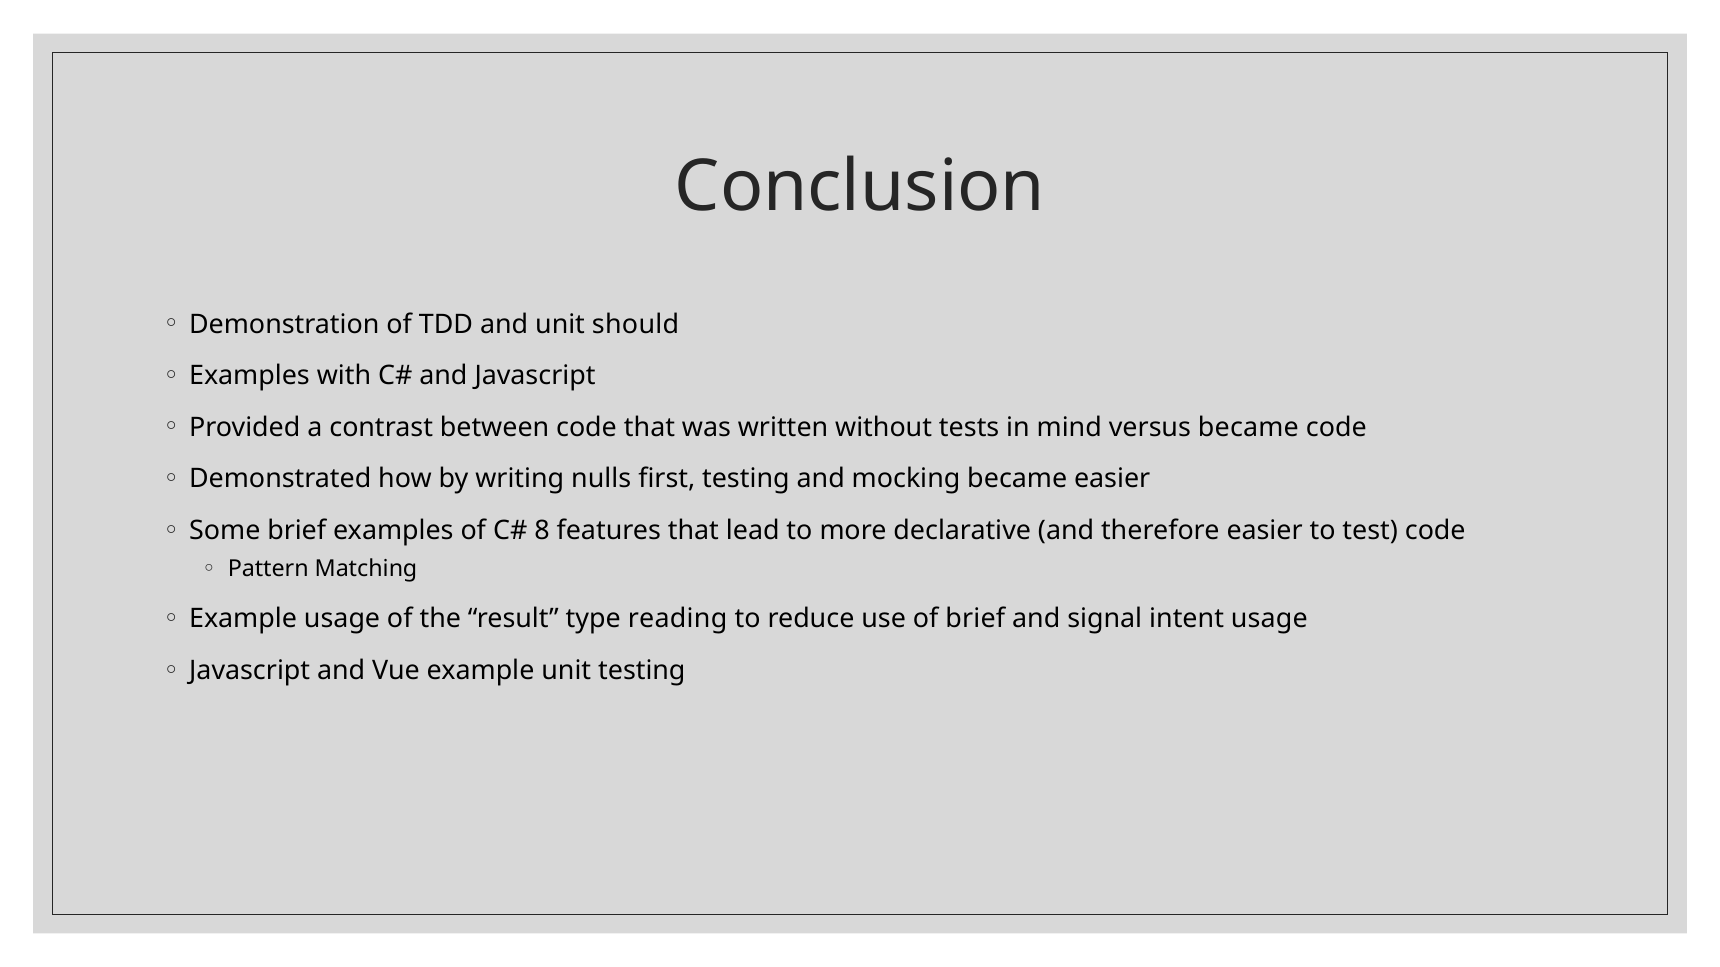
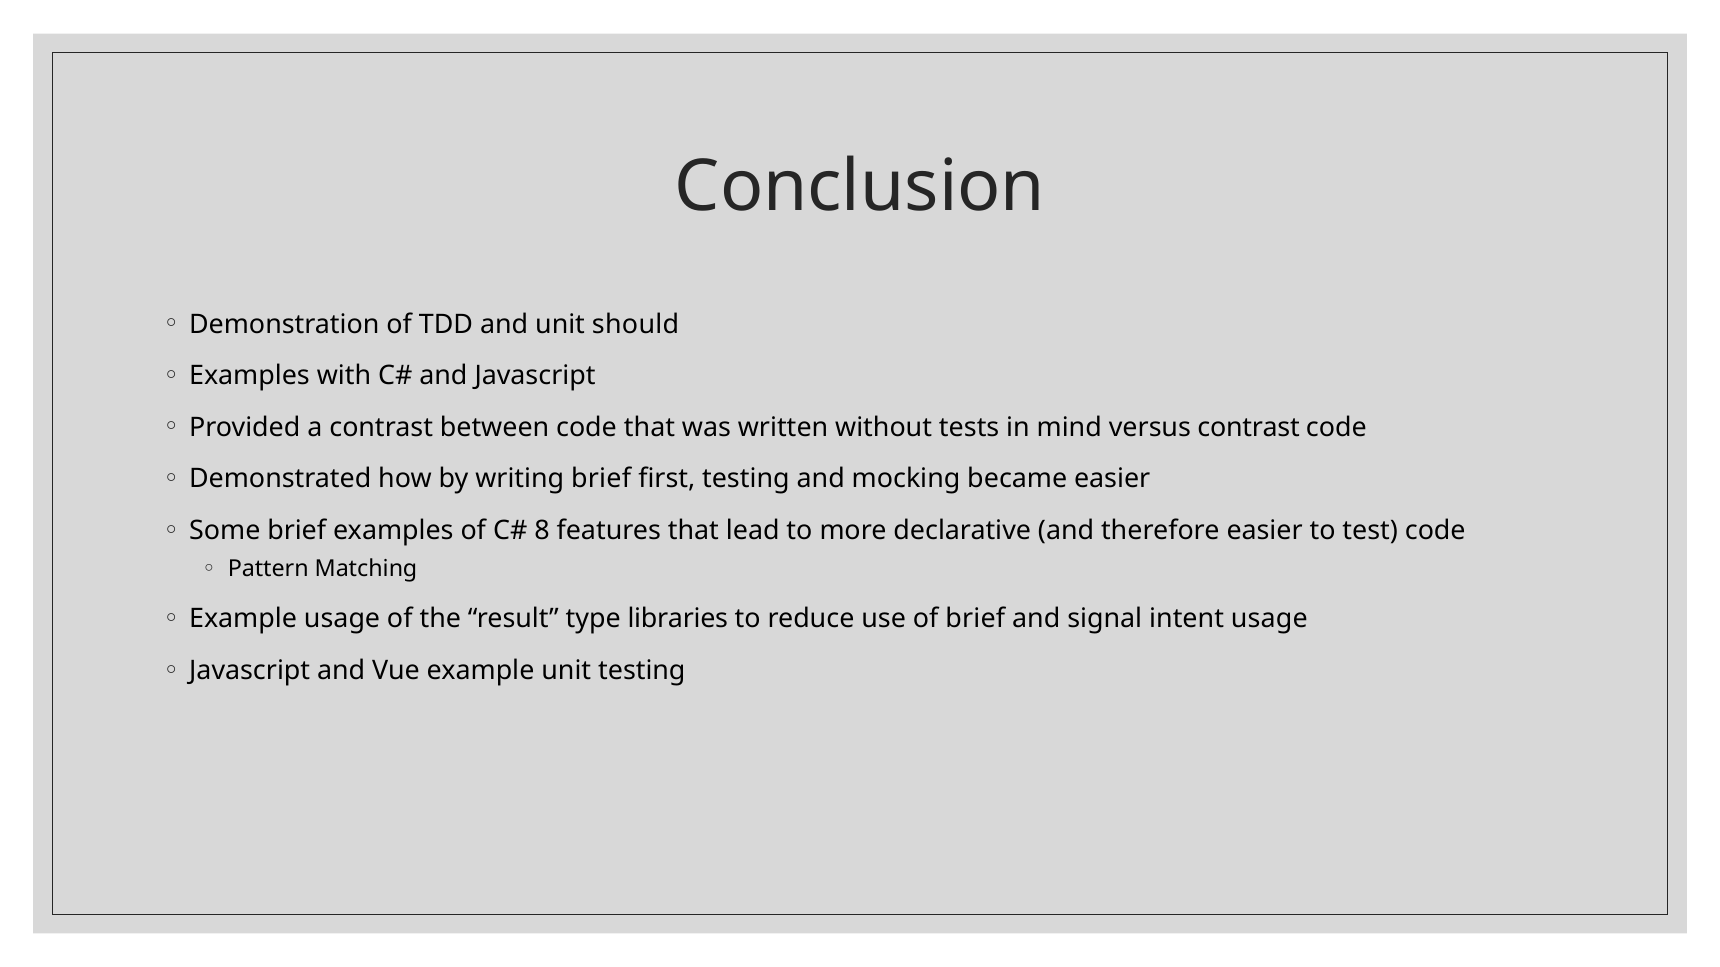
versus became: became -> contrast
writing nulls: nulls -> brief
reading: reading -> libraries
